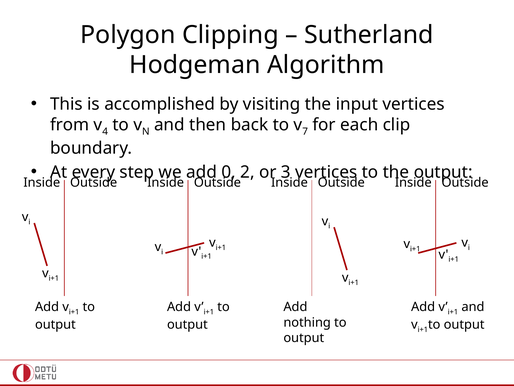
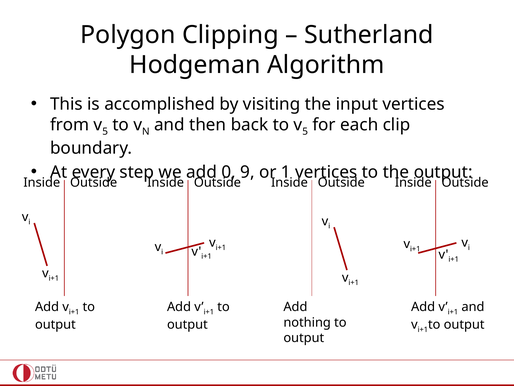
4 at (105, 131): 4 -> 5
7 at (305, 131): 7 -> 5
2: 2 -> 9
3: 3 -> 1
